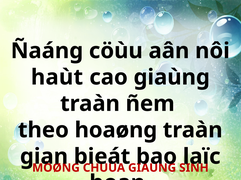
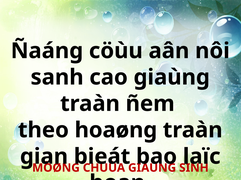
haùt: haùt -> sanh
